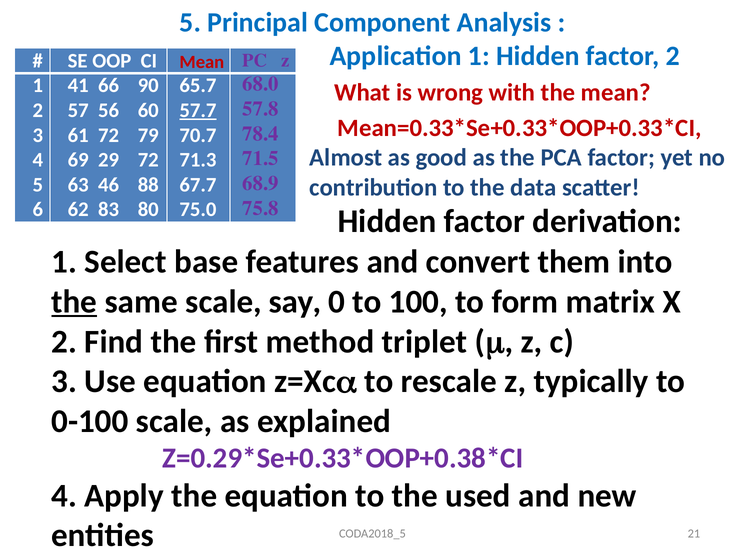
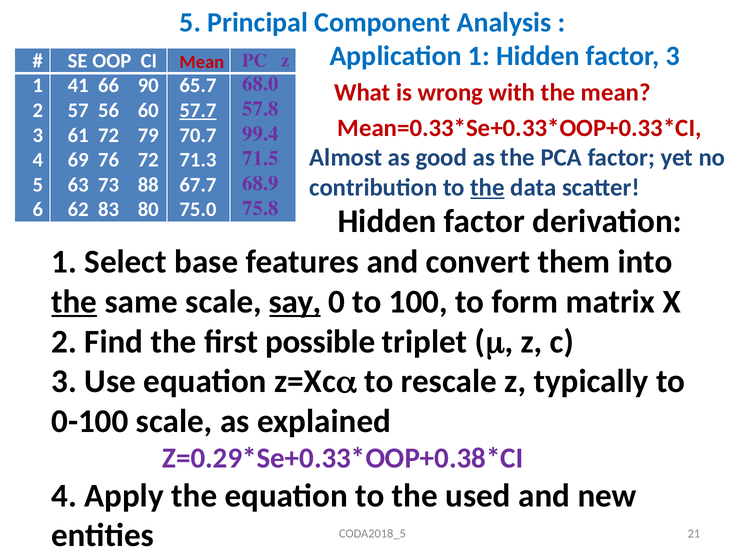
factor 2: 2 -> 3
78.4: 78.4 -> 99.4
29: 29 -> 76
46: 46 -> 73
the at (488, 187) underline: none -> present
say underline: none -> present
method: method -> possible
